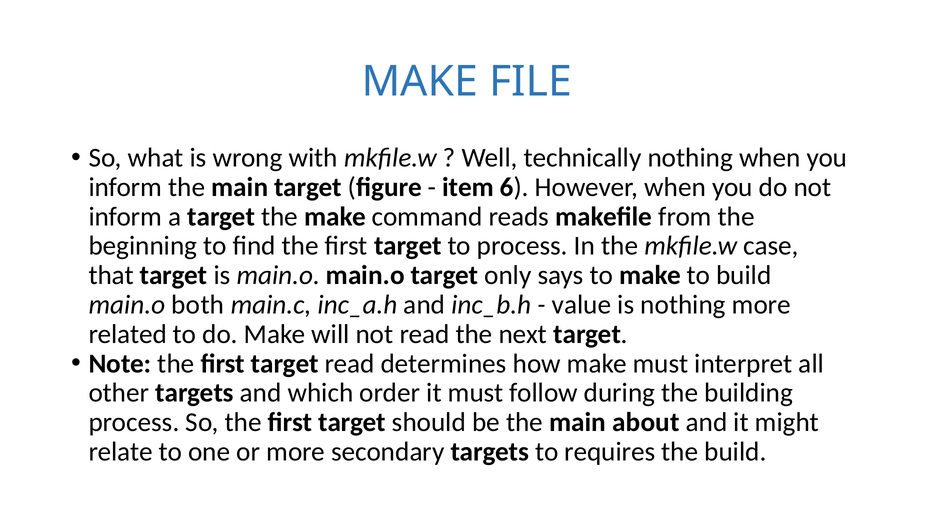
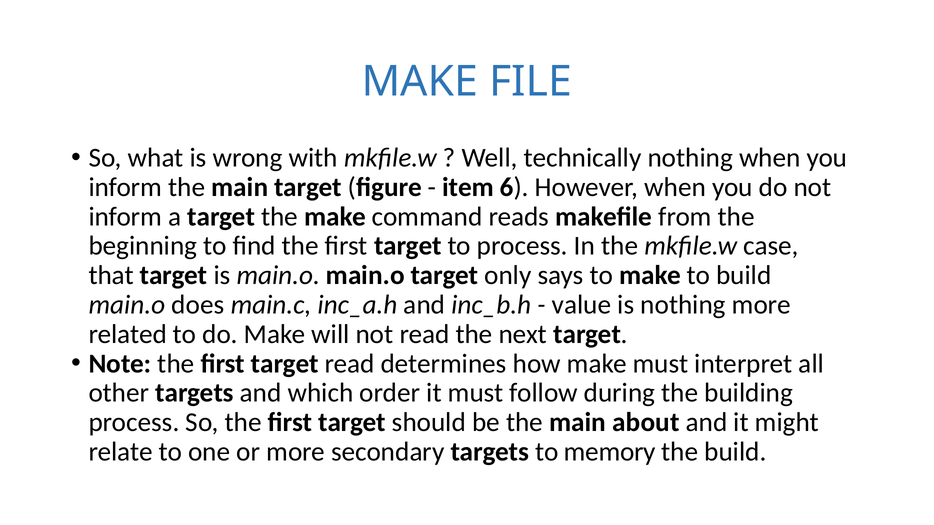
both: both -> does
requires: requires -> memory
